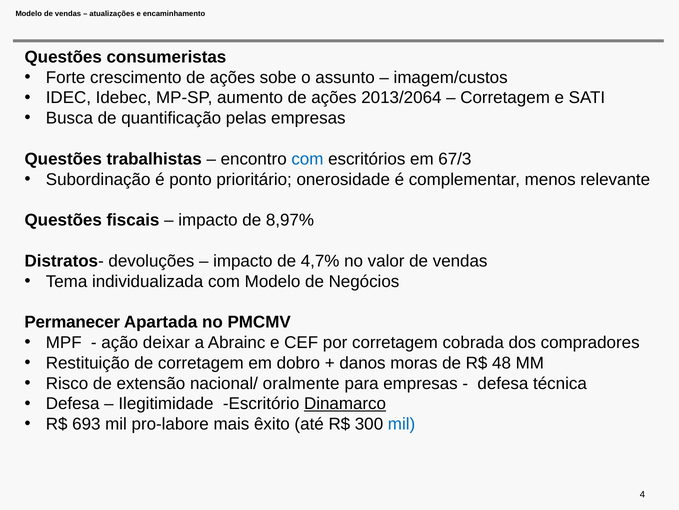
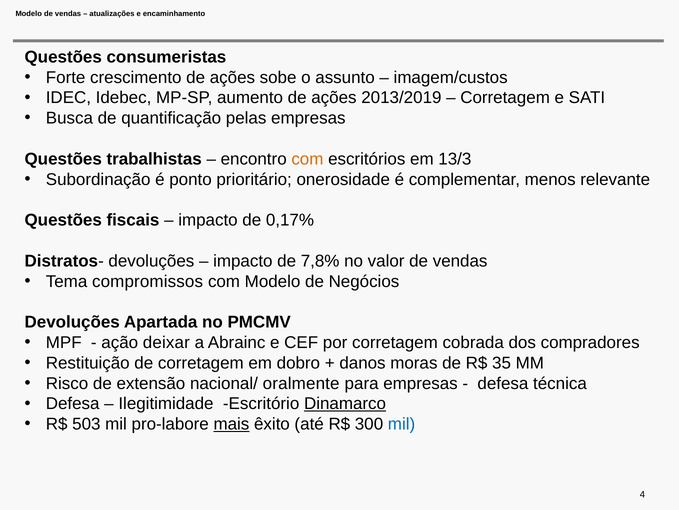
2013/2064: 2013/2064 -> 2013/2019
com at (307, 159) colour: blue -> orange
67/3: 67/3 -> 13/3
8,97%: 8,97% -> 0,17%
4,7%: 4,7% -> 7,8%
individualizada: individualizada -> compromissos
Permanecer at (72, 322): Permanecer -> Devoluções
48: 48 -> 35
693: 693 -> 503
mais underline: none -> present
